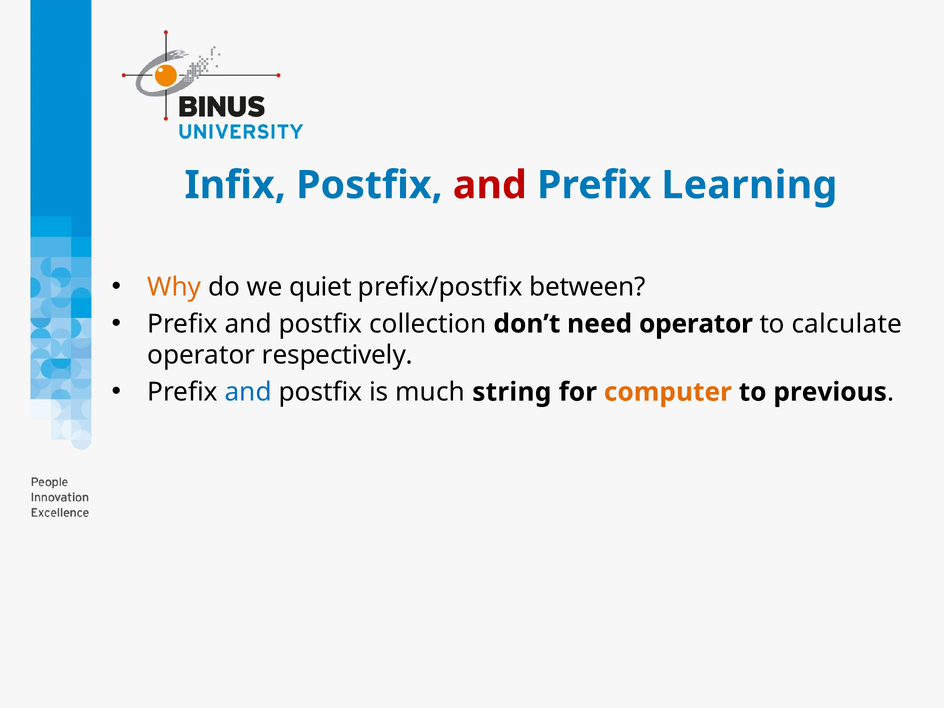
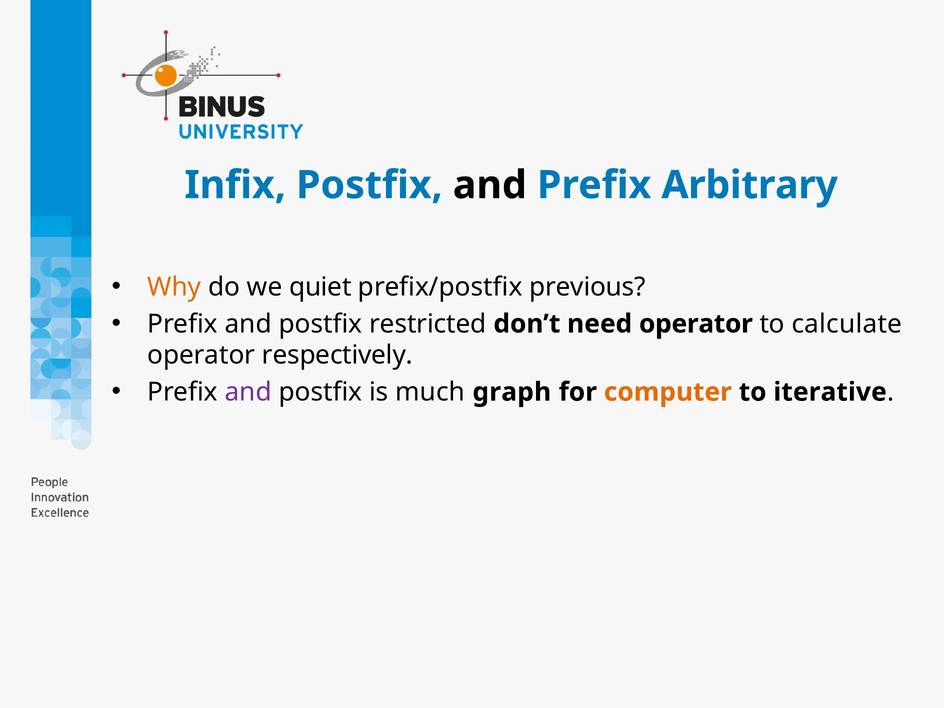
and at (490, 185) colour: red -> black
Learning: Learning -> Arbitrary
between: between -> previous
collection: collection -> restricted
and at (248, 392) colour: blue -> purple
string: string -> graph
previous: previous -> iterative
